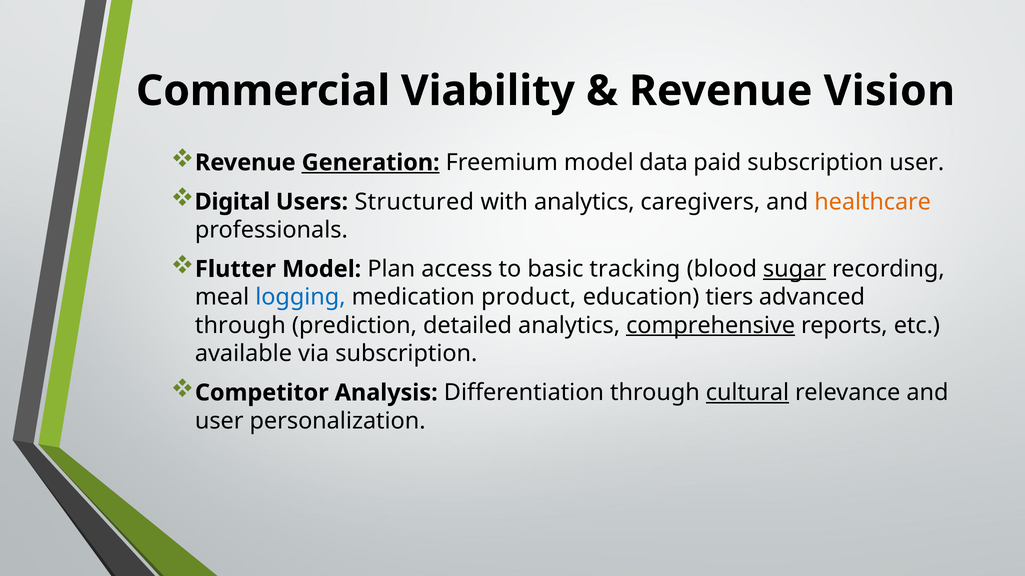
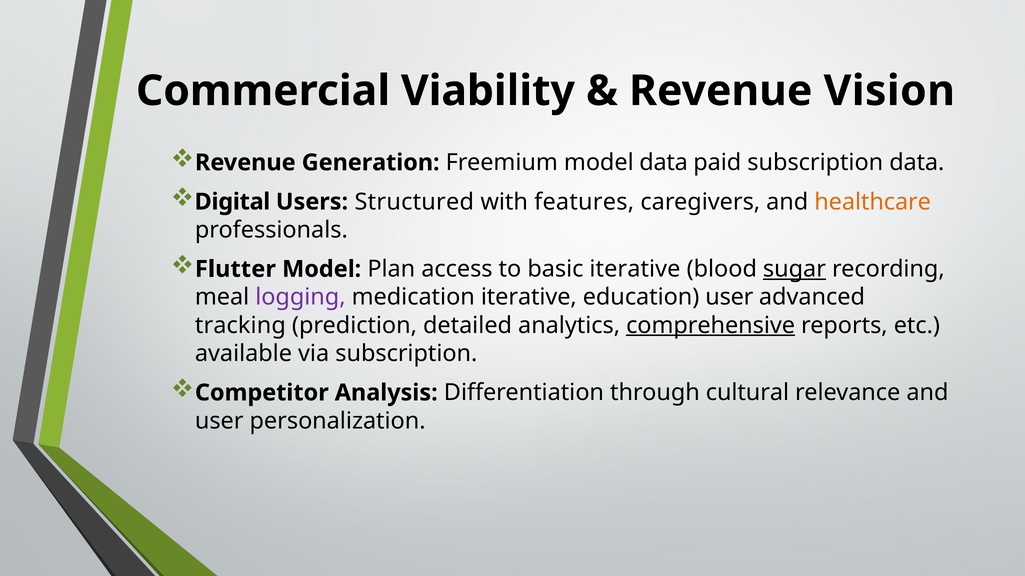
Generation underline: present -> none
subscription user: user -> data
with analytics: analytics -> features
basic tracking: tracking -> iterative
logging colour: blue -> purple
medication product: product -> iterative
education tiers: tiers -> user
through at (240, 326): through -> tracking
cultural underline: present -> none
